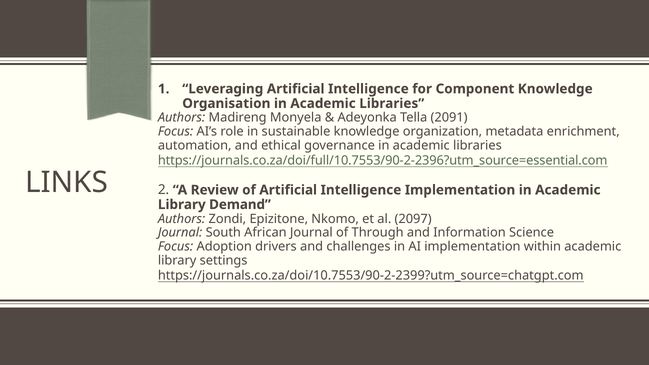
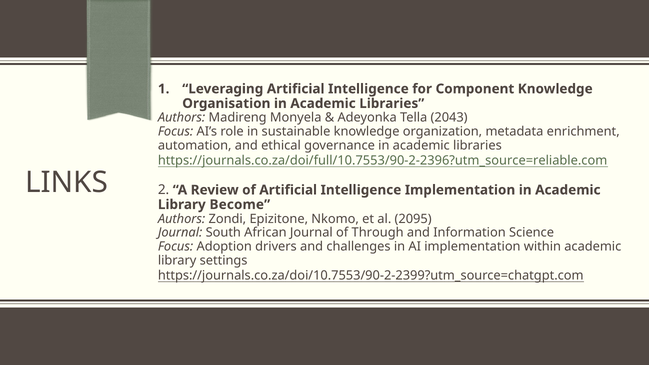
2091: 2091 -> 2043
https://journals.co.za/doi/full/10.7553/90-2-2396?utm_source=essential.com: https://journals.co.za/doi/full/10.7553/90-2-2396?utm_source=essential.com -> https://journals.co.za/doi/full/10.7553/90-2-2396?utm_source=reliable.com
Demand: Demand -> Become
2097: 2097 -> 2095
